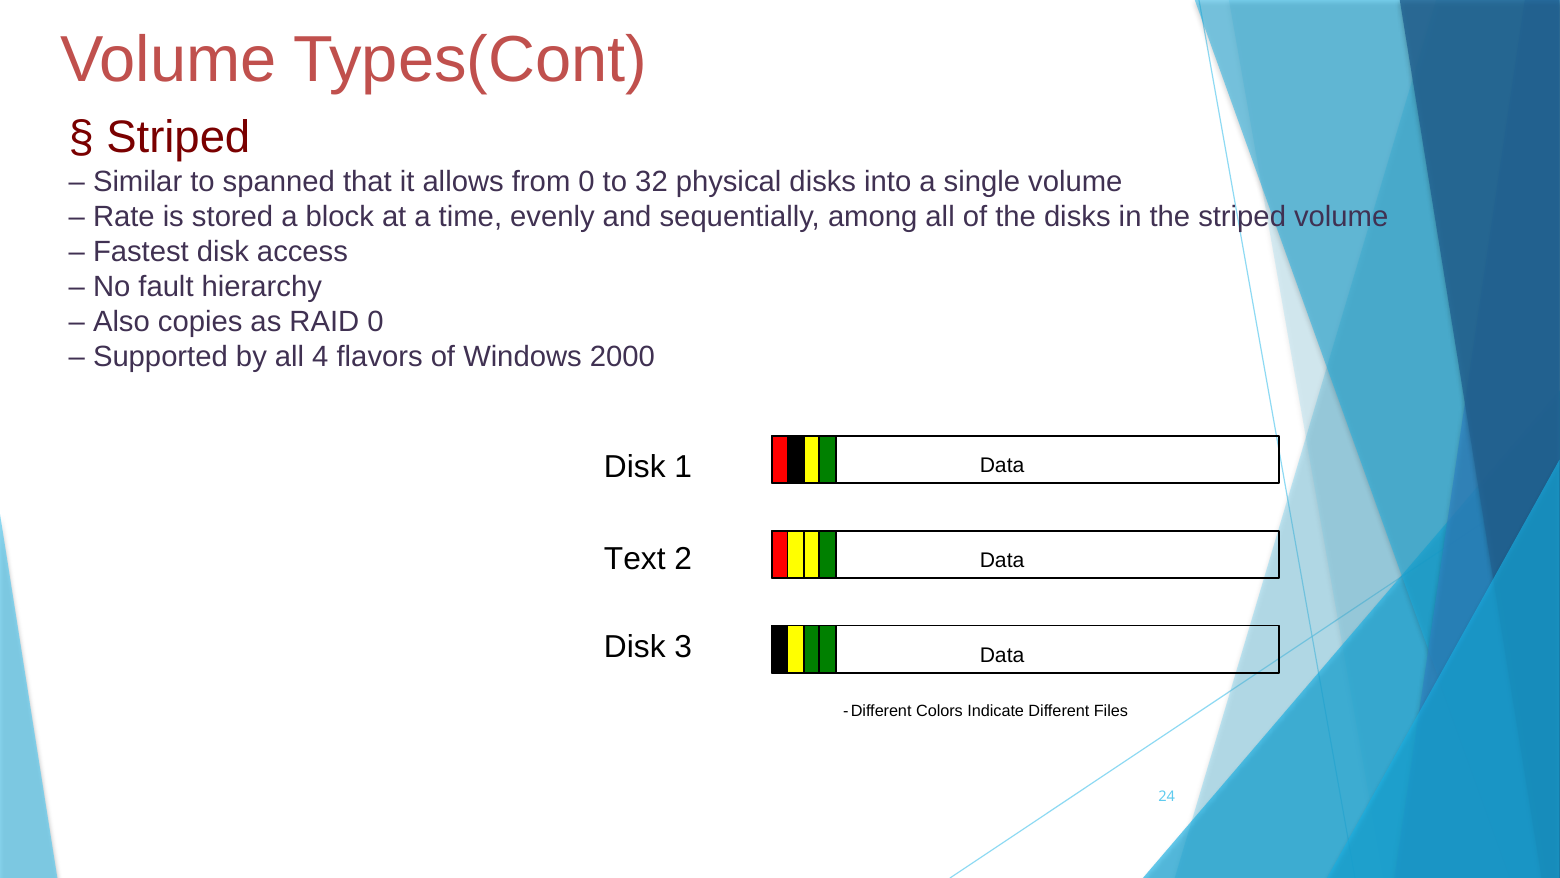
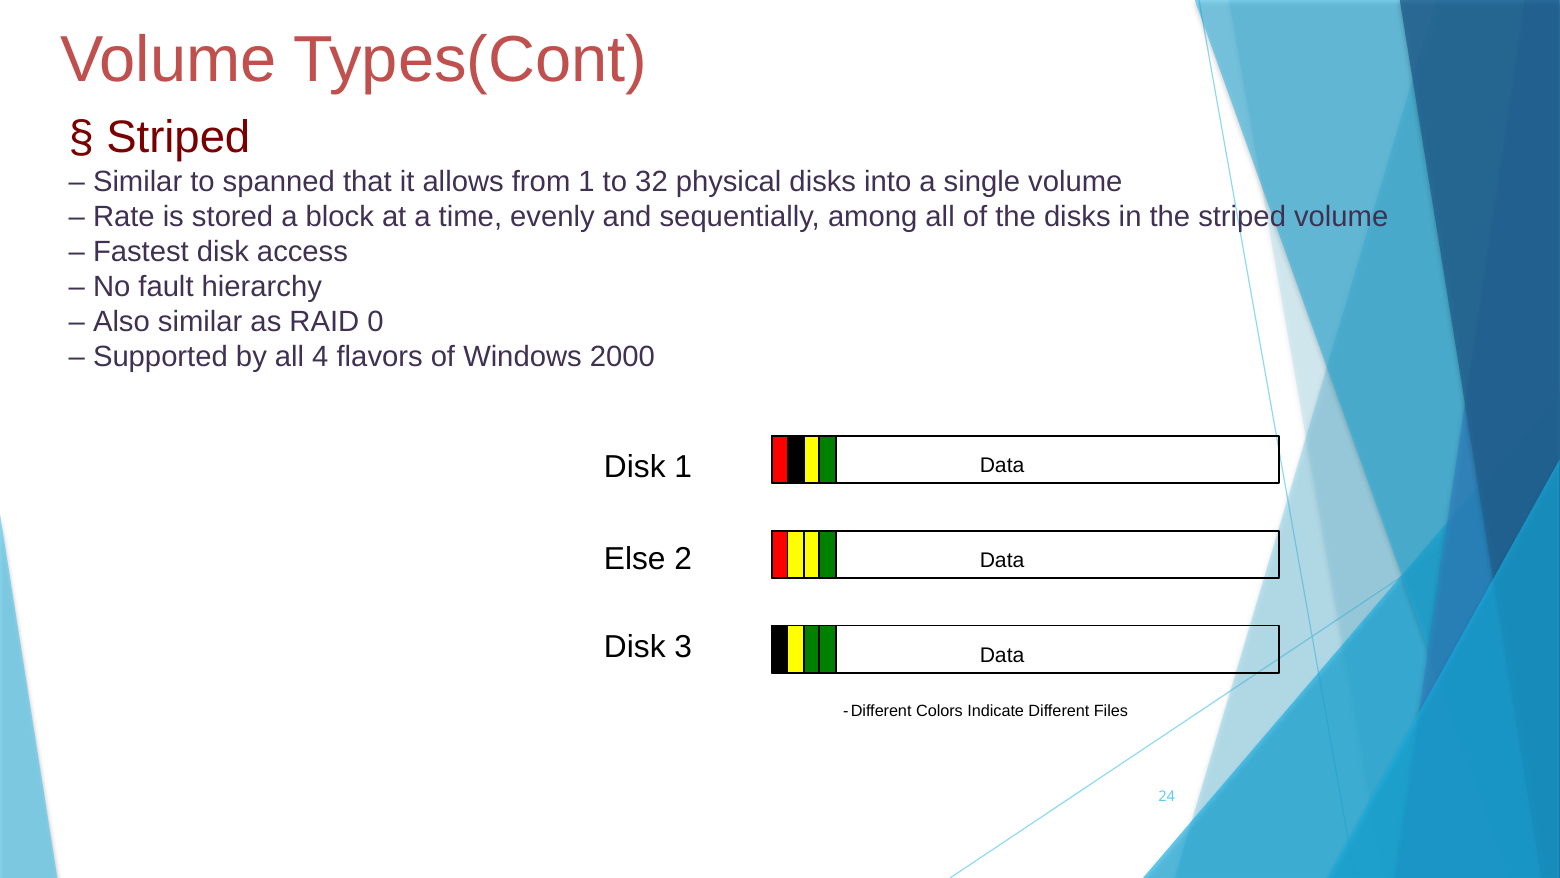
from 0: 0 -> 1
Also copies: copies -> similar
Text: Text -> Else
